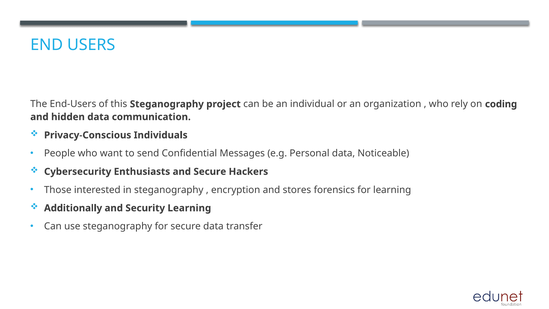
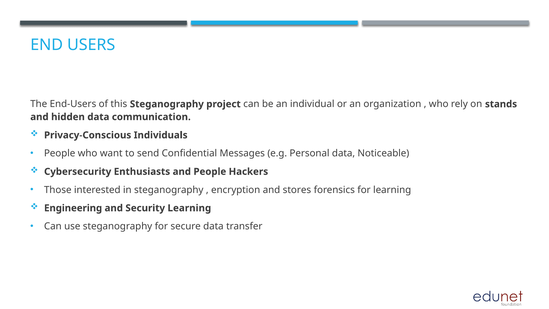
coding: coding -> stands
and Secure: Secure -> People
Additionally: Additionally -> Engineering
